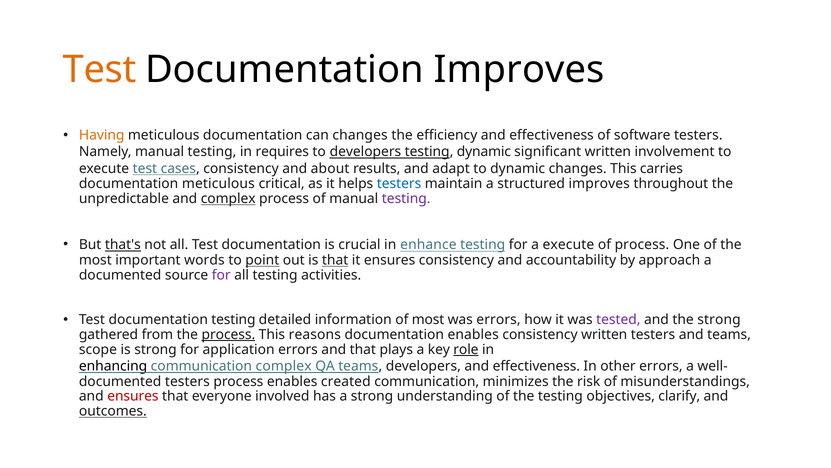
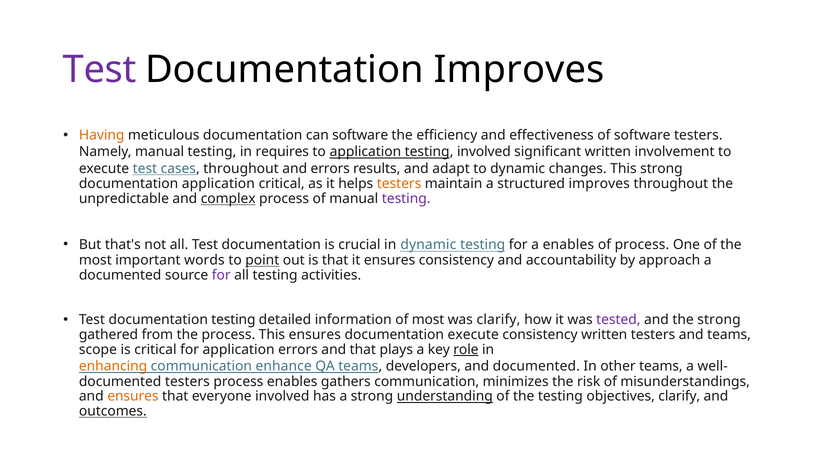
Test at (100, 70) colour: orange -> purple
can changes: changes -> software
to developers: developers -> application
testing dynamic: dynamic -> involved
cases consistency: consistency -> throughout
and about: about -> errors
This carries: carries -> strong
documentation meticulous: meticulous -> application
testers at (399, 184) colour: blue -> orange
that's underline: present -> none
in enhance: enhance -> dynamic
a execute: execute -> enables
that at (335, 260) underline: present -> none
was errors: errors -> clarify
process at (228, 334) underline: present -> none
This reasons: reasons -> ensures
documentation enables: enables -> execute
is strong: strong -> critical
enhancing colour: black -> orange
communication complex: complex -> enhance
developers and effectiveness: effectiveness -> documented
other errors: errors -> teams
created: created -> gathers
ensures at (133, 396) colour: red -> orange
understanding underline: none -> present
